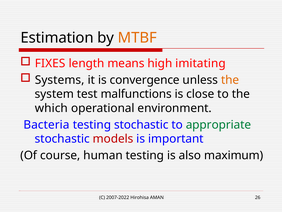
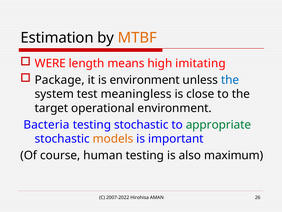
FIXES: FIXES -> WERE
Systems: Systems -> Package
is convergence: convergence -> environment
the at (230, 80) colour: orange -> blue
malfunctions: malfunctions -> meaningless
which: which -> target
models colour: red -> orange
